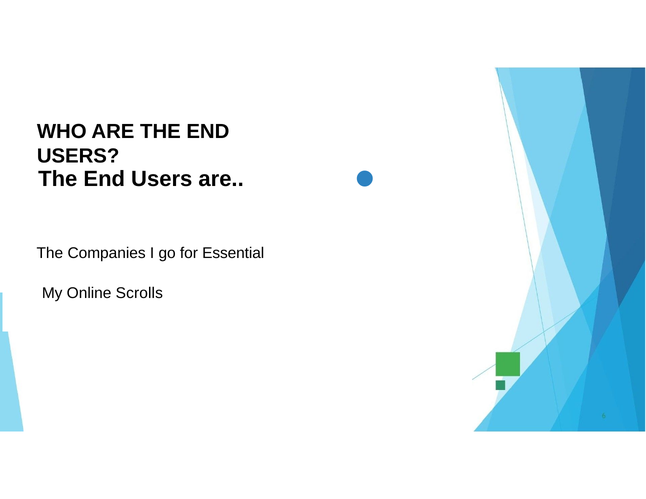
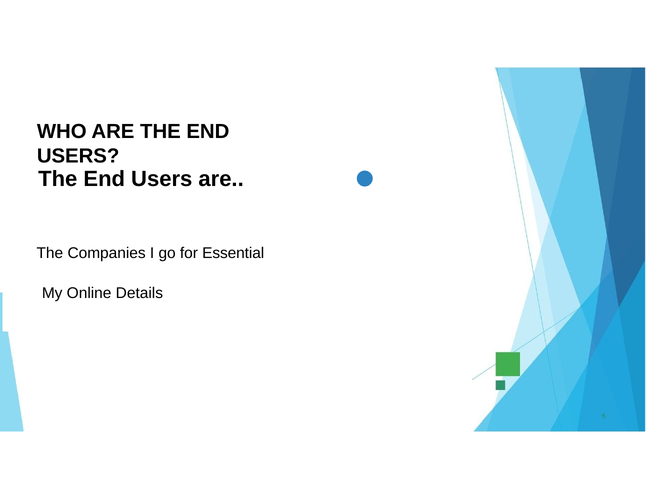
Scrolls: Scrolls -> Details
